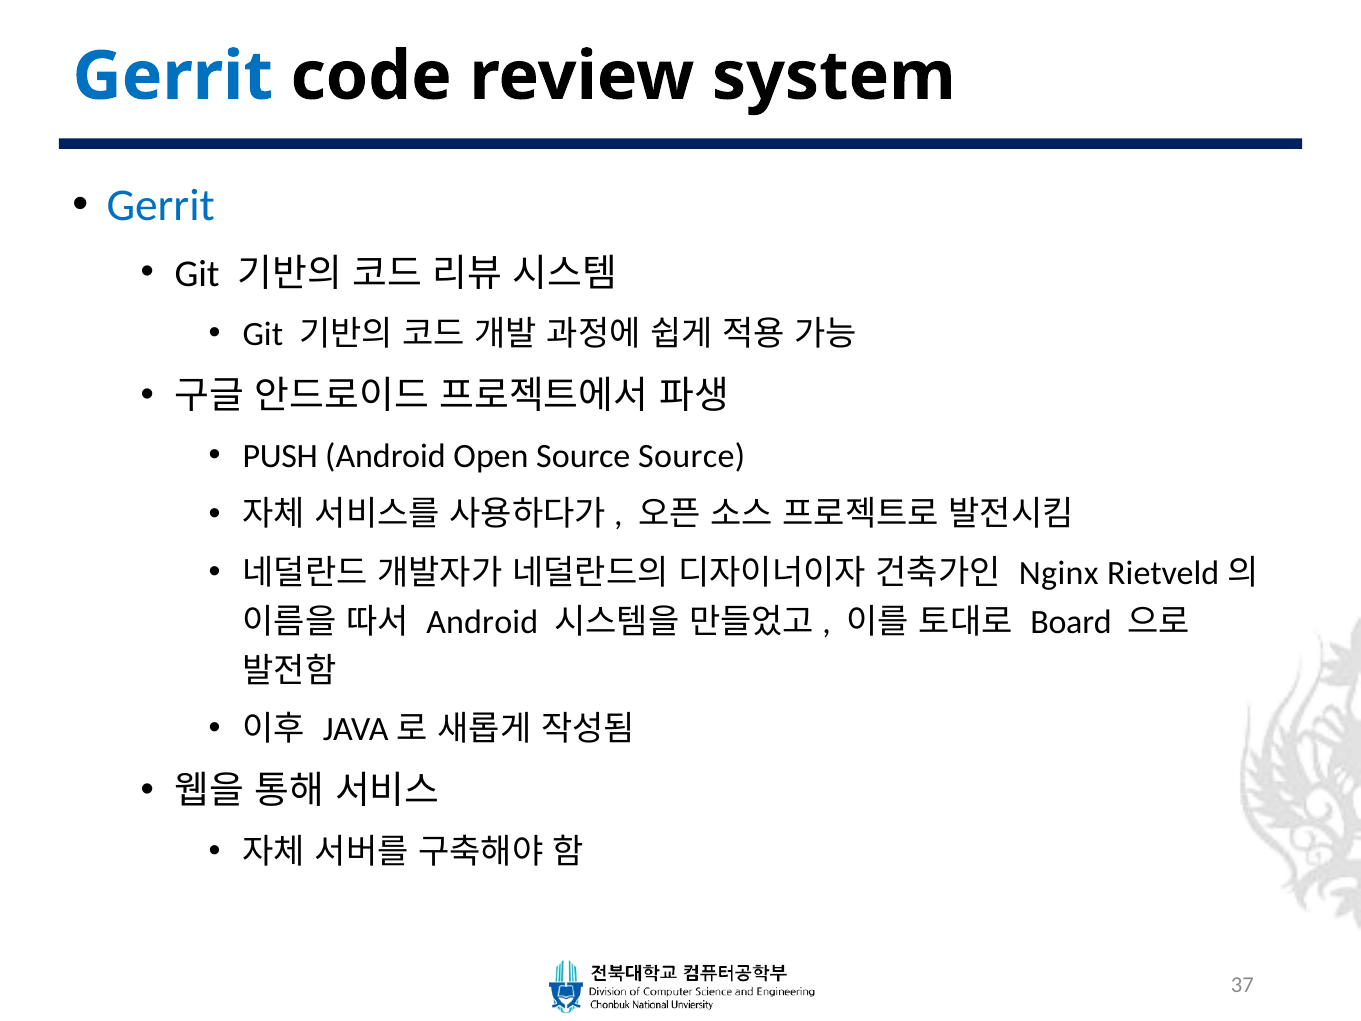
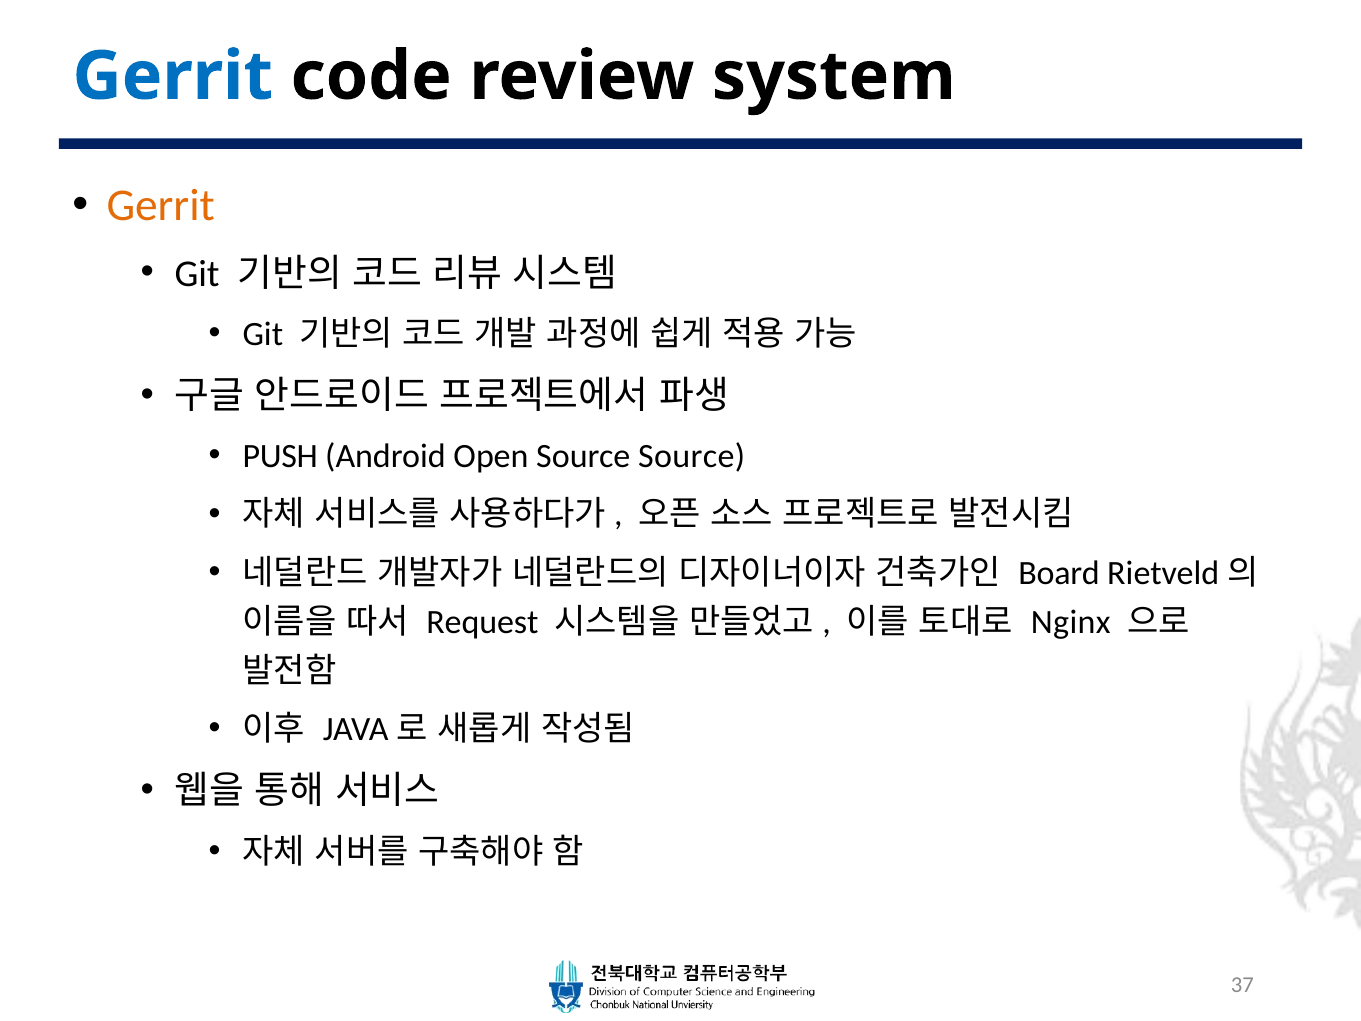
Gerrit at (161, 206) colour: blue -> orange
Nginx: Nginx -> Board
Android at (482, 622): Android -> Request
Board: Board -> Nginx
